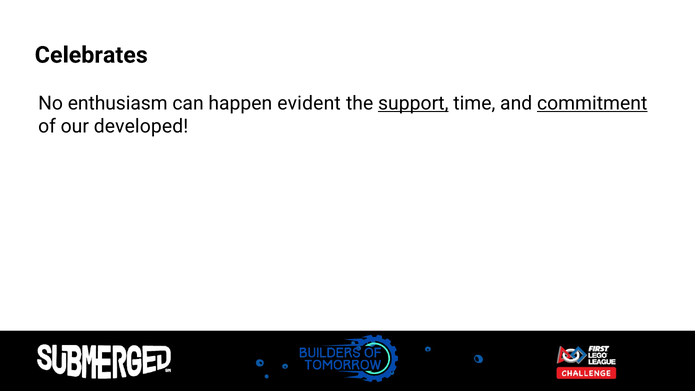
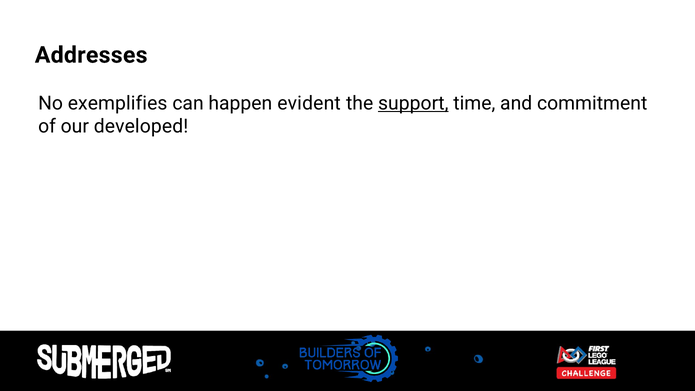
Celebrates: Celebrates -> Addresses
enthusiasm: enthusiasm -> exemplifies
commitment underline: present -> none
